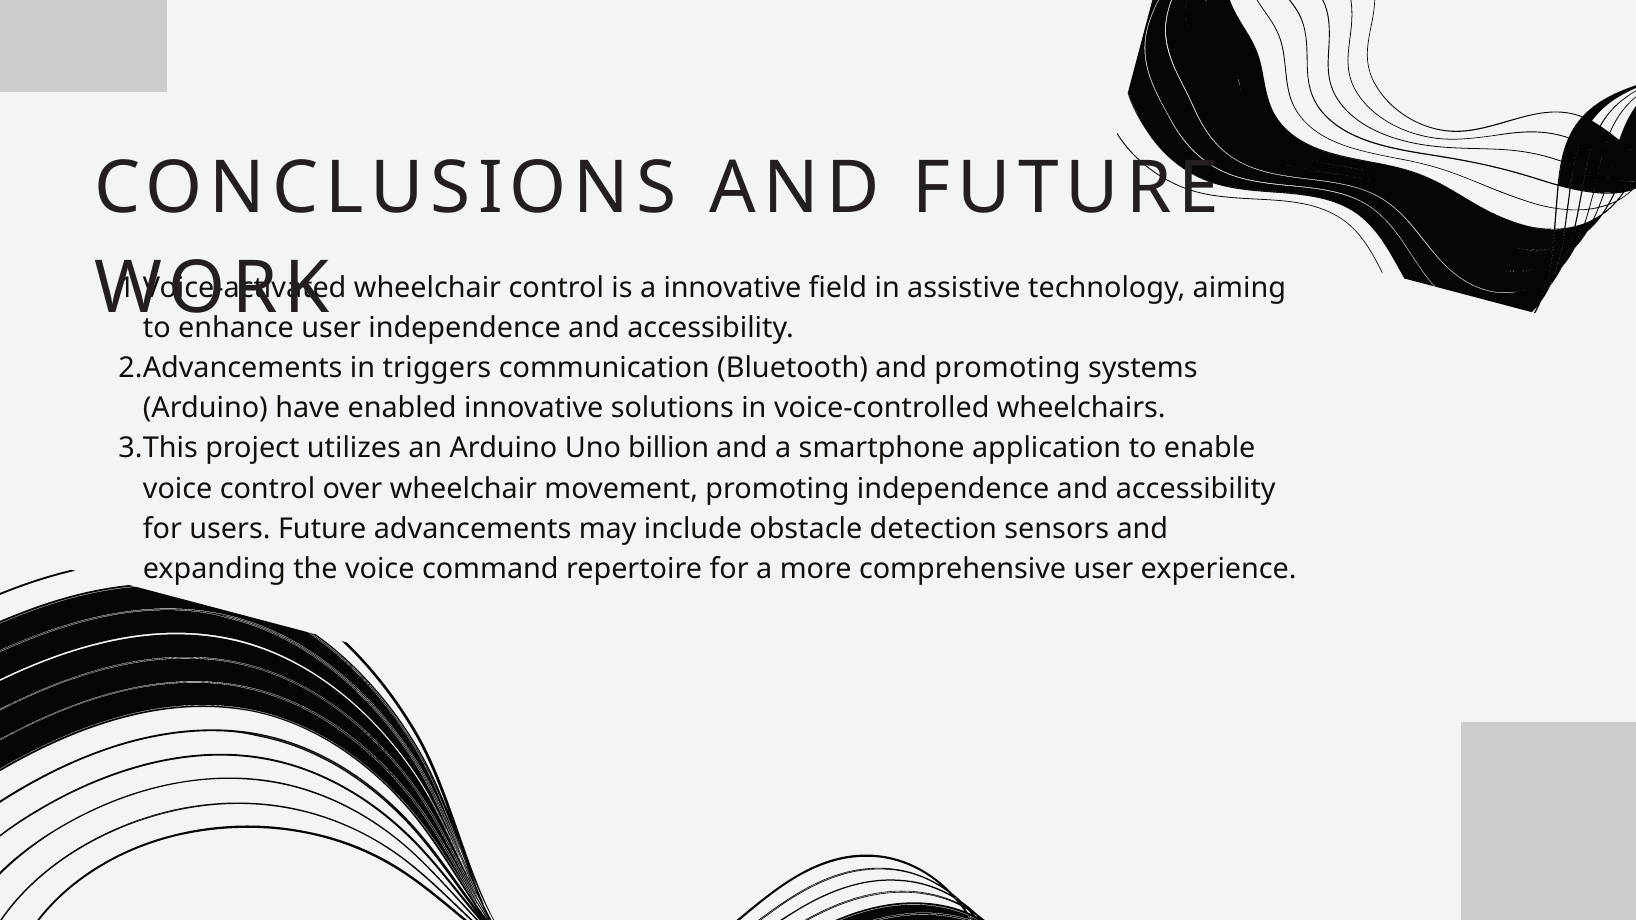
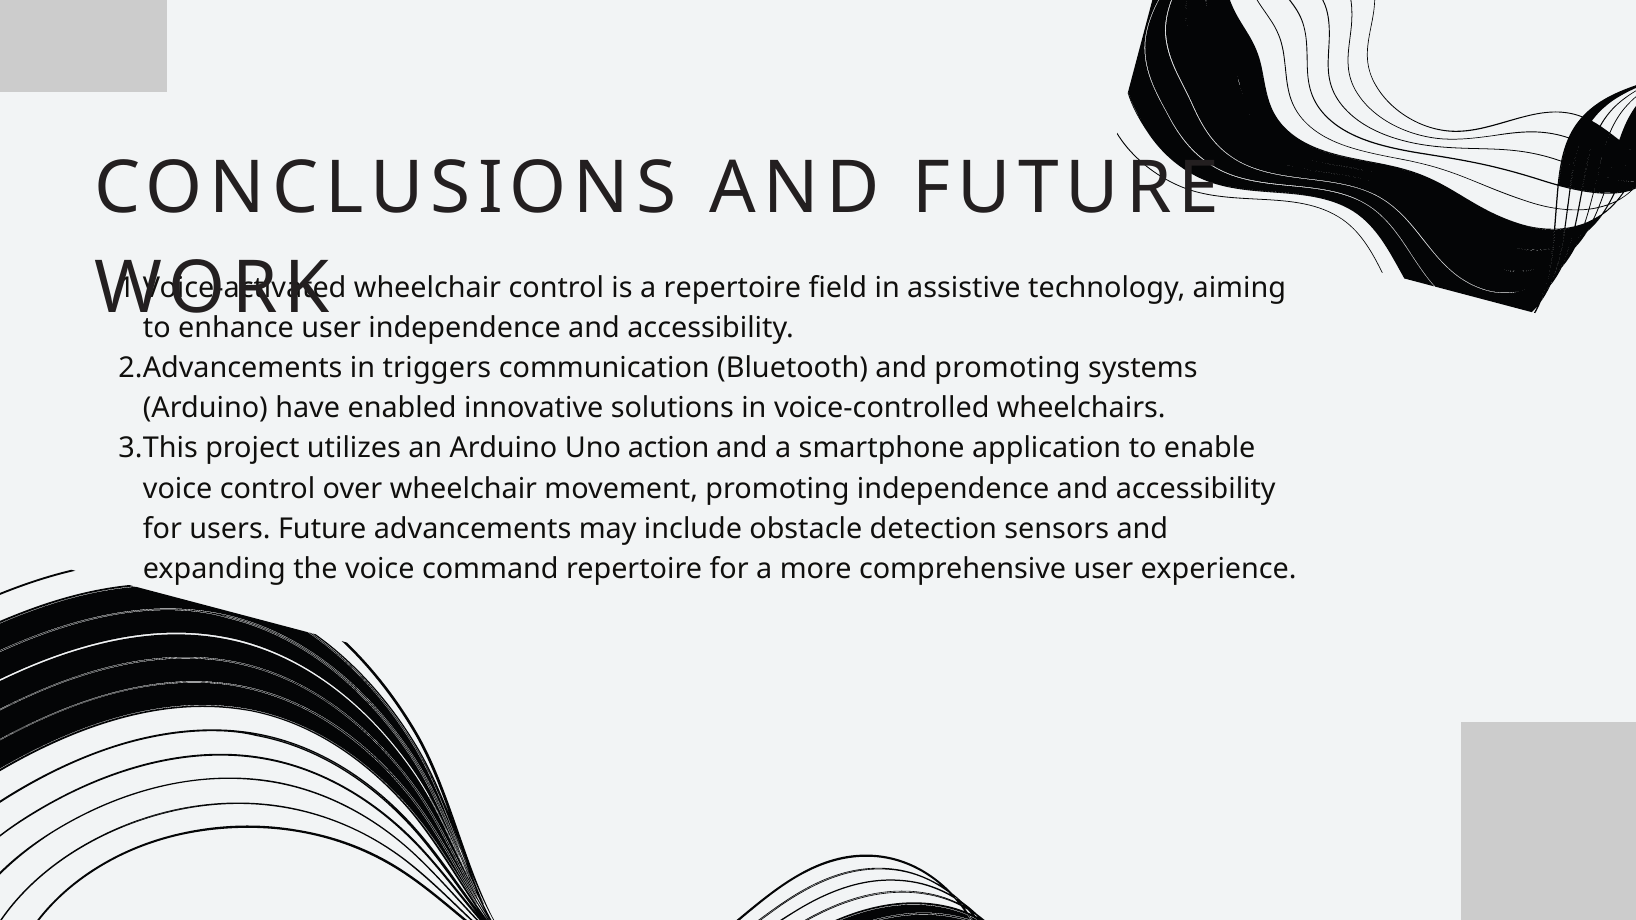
a innovative: innovative -> repertoire
billion: billion -> action
